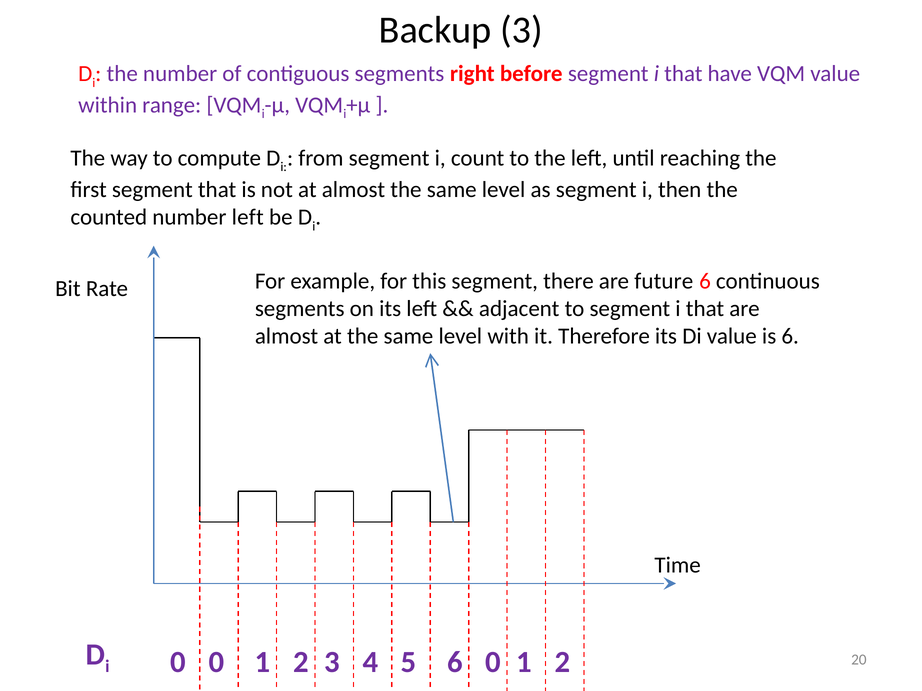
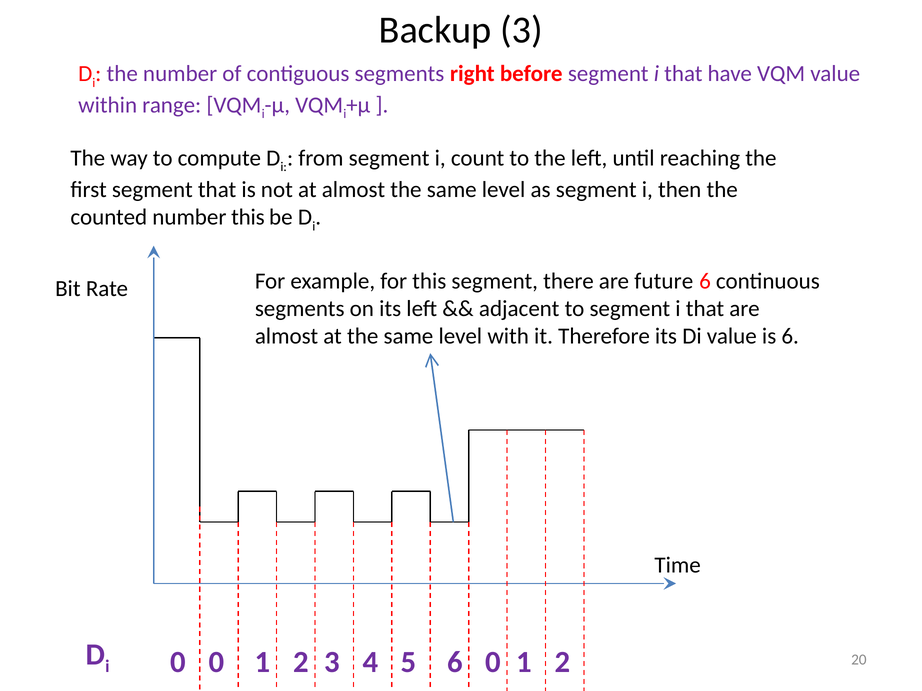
number left: left -> this
